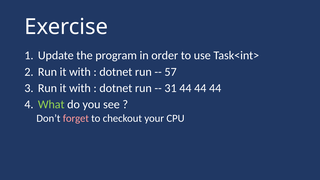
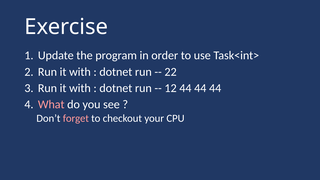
57: 57 -> 22
31: 31 -> 12
What colour: light green -> pink
